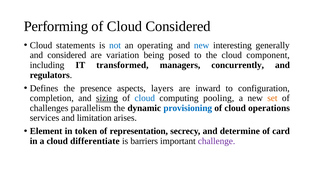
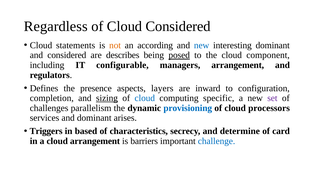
Performing: Performing -> Regardless
not colour: blue -> orange
operating: operating -> according
interesting generally: generally -> dominant
variation: variation -> describes
posed underline: none -> present
transformed: transformed -> configurable
managers concurrently: concurrently -> arrangement
pooling: pooling -> specific
set colour: orange -> purple
operations: operations -> processors
and limitation: limitation -> dominant
Element: Element -> Triggers
token: token -> based
representation: representation -> characteristics
cloud differentiate: differentiate -> arrangement
challenge colour: purple -> blue
